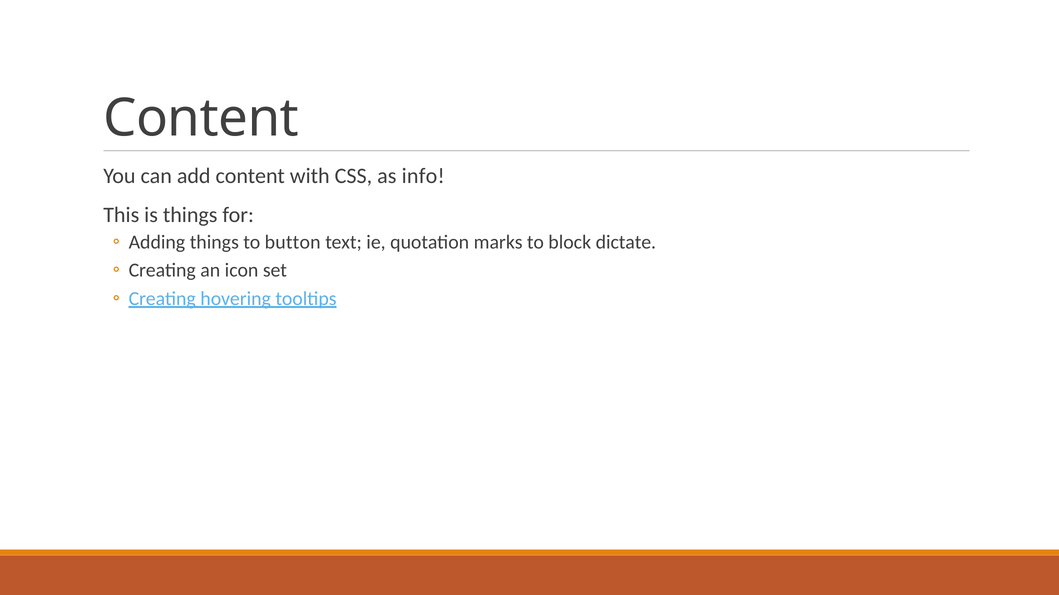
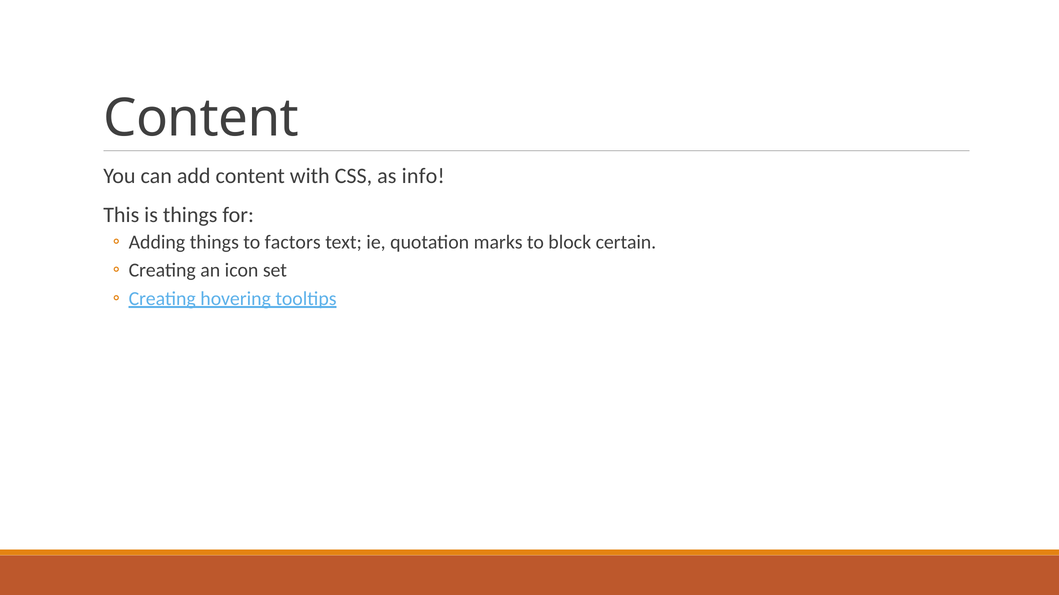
button: button -> factors
dictate: dictate -> certain
